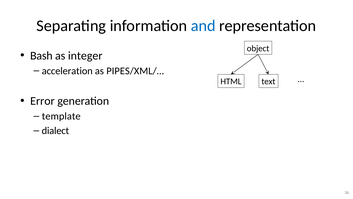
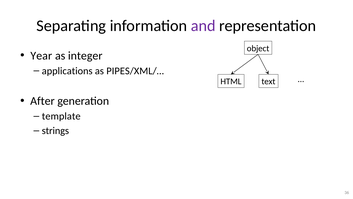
and colour: blue -> purple
Bash: Bash -> Year
acceleration: acceleration -> applications
Error: Error -> After
dialect: dialect -> strings
